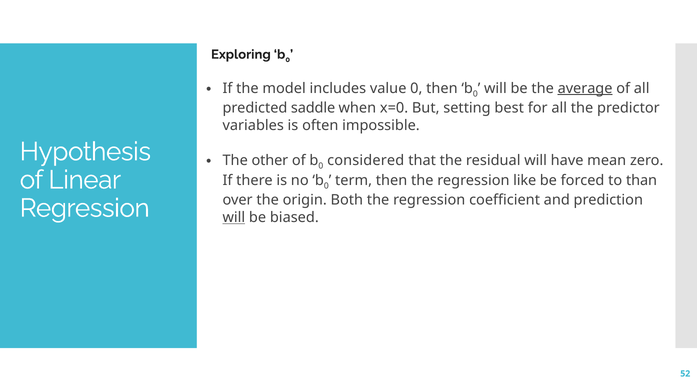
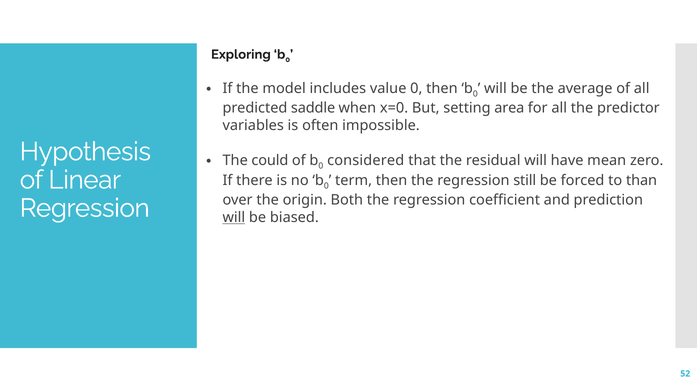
average underline: present -> none
best: best -> area
other: other -> could
like: like -> still
